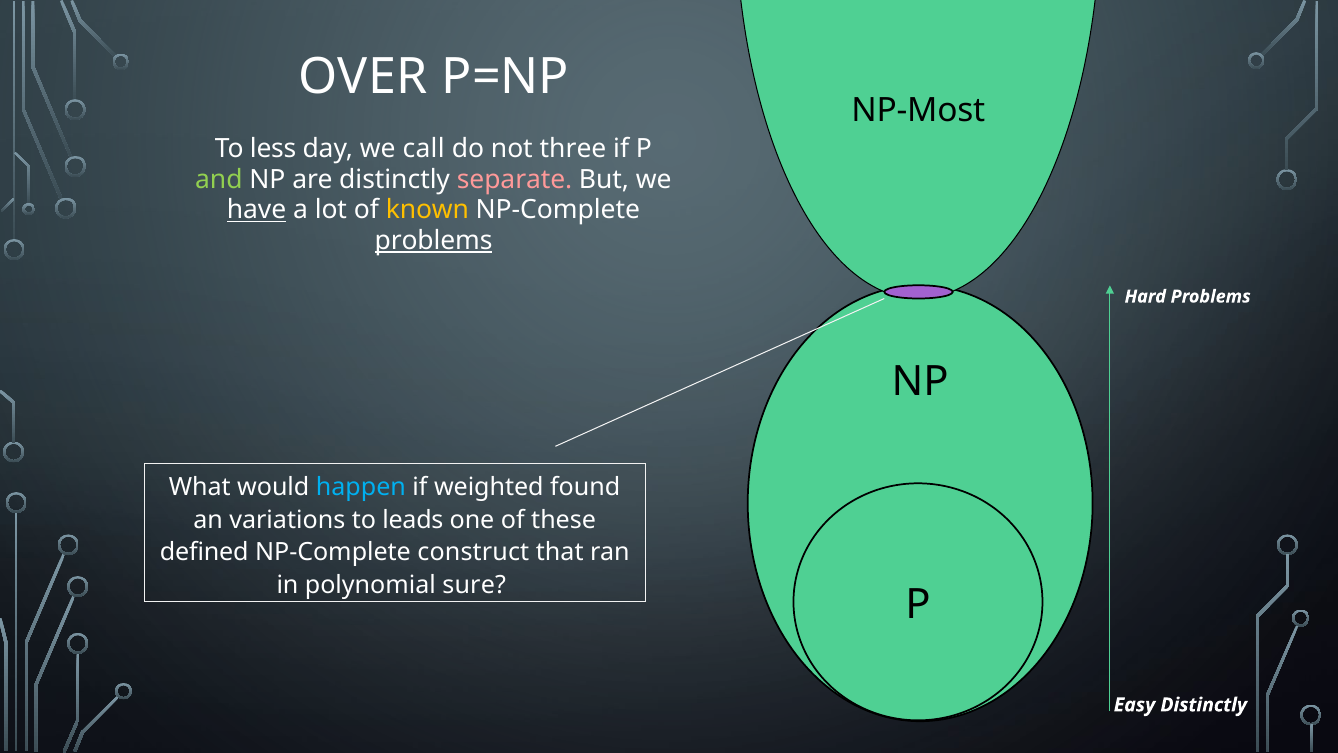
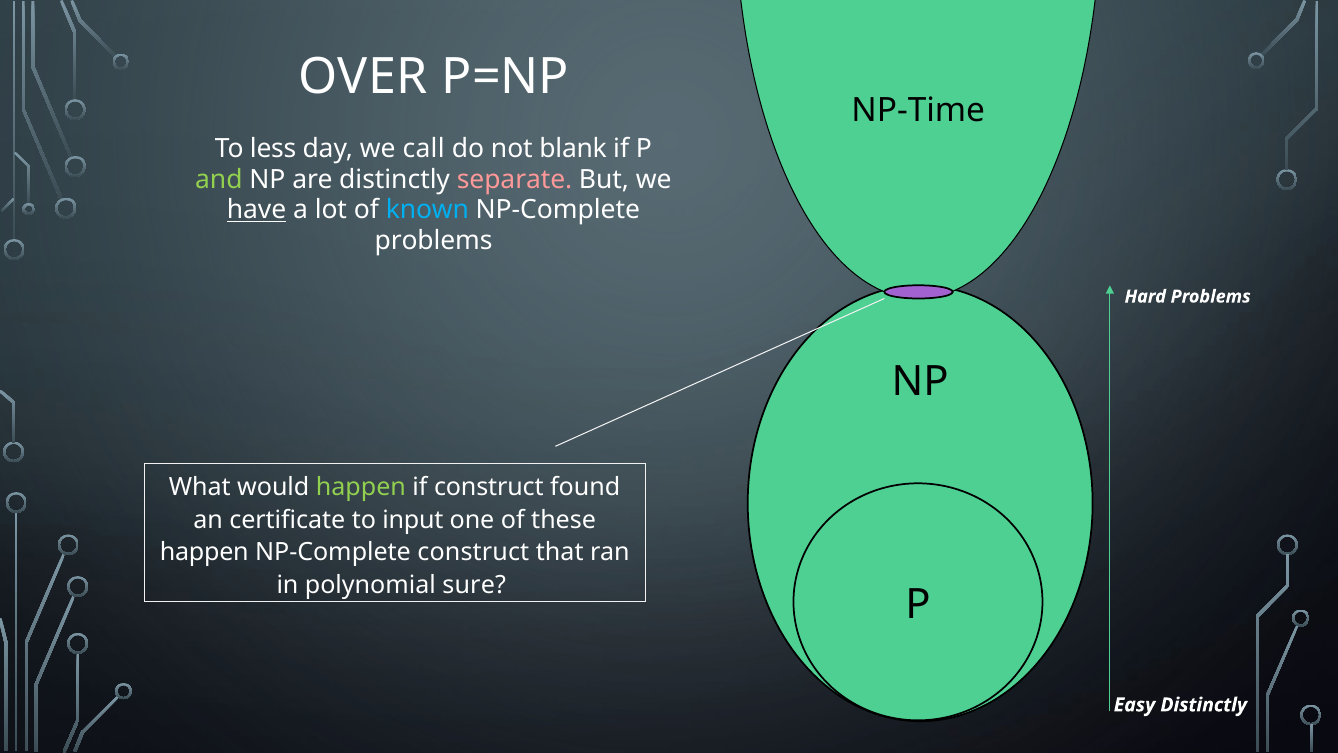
NP-Most: NP-Most -> NP-Time
three: three -> blank
known colour: yellow -> light blue
problems at (434, 240) underline: present -> none
happen at (361, 487) colour: light blue -> light green
if weighted: weighted -> construct
variations: variations -> certificate
leads: leads -> input
defined at (204, 552): defined -> happen
